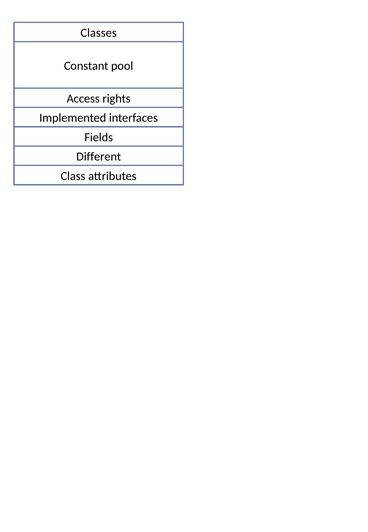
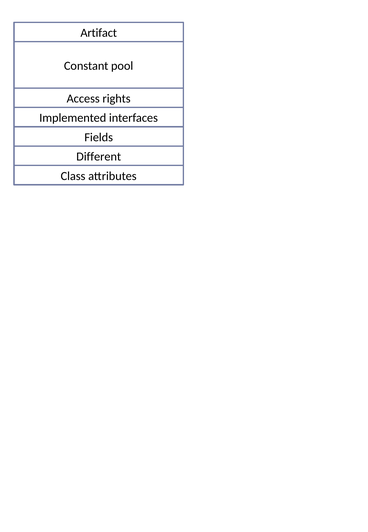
Classes: Classes -> Artifact
